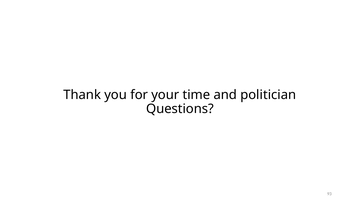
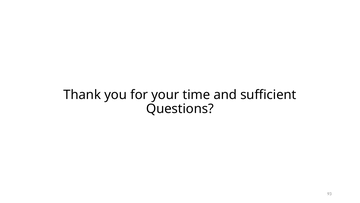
politician: politician -> sufficient
